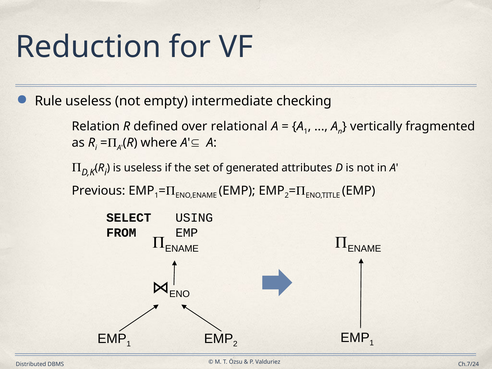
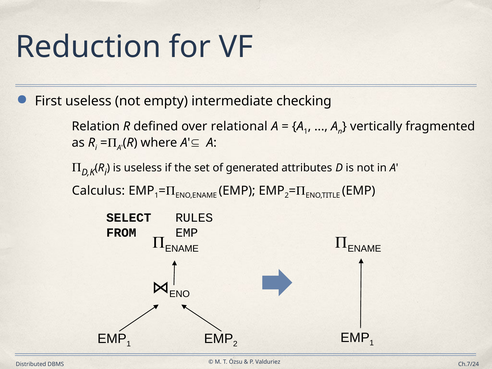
Rule: Rule -> First
Previous: Previous -> Calculus
USING: USING -> RULES
